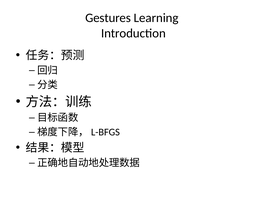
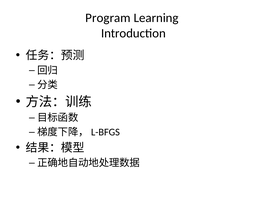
Gestures: Gestures -> Program
